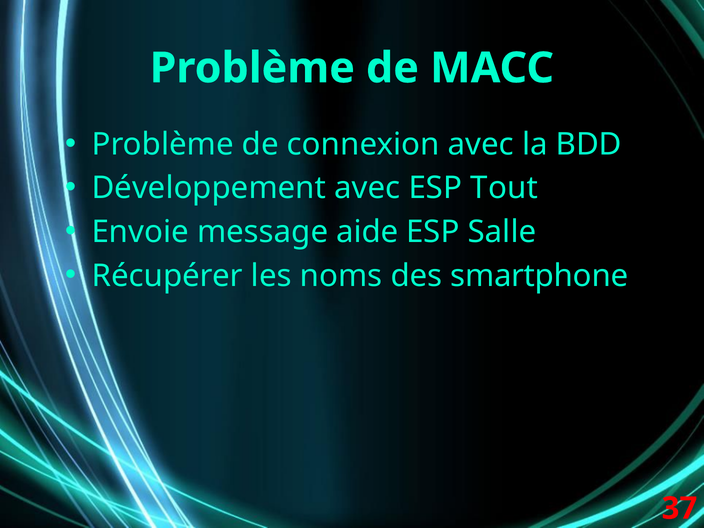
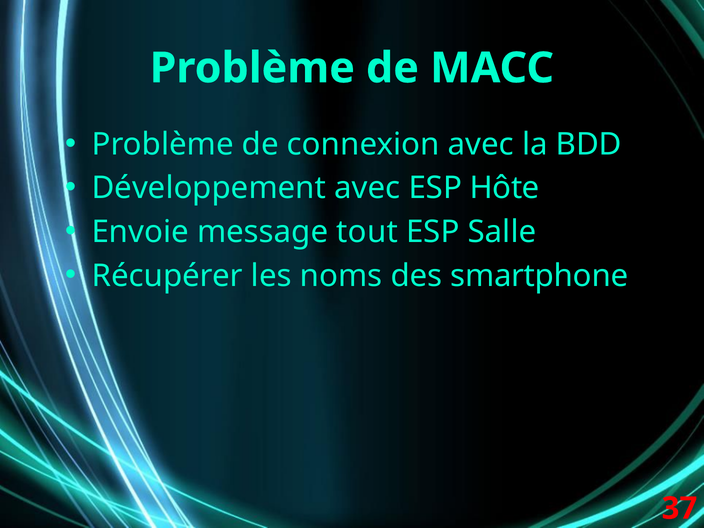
Tout: Tout -> Hôte
aide: aide -> tout
